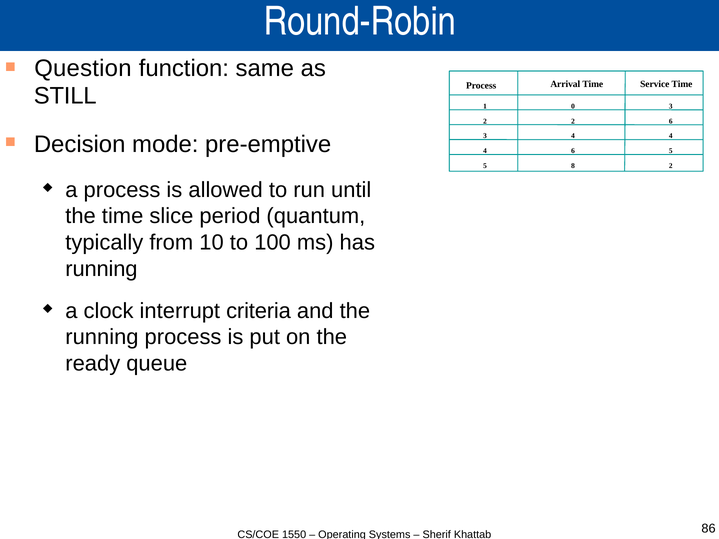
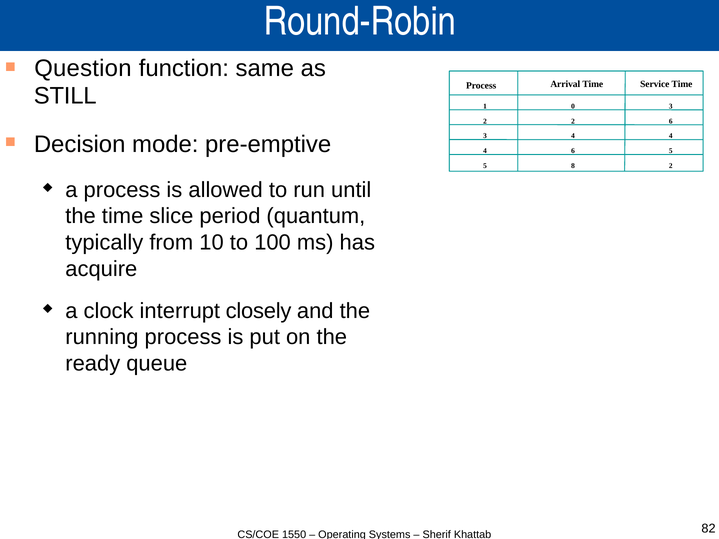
running at (101, 269): running -> acquire
criteria: criteria -> closely
86: 86 -> 82
